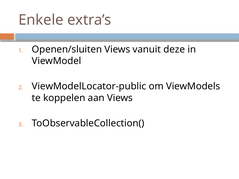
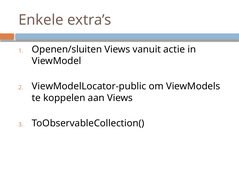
deze: deze -> actie
